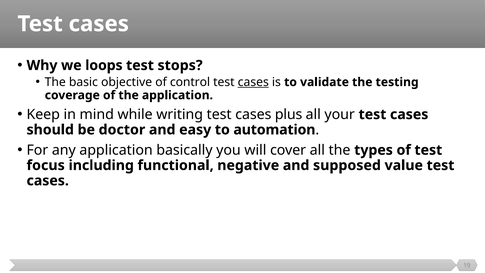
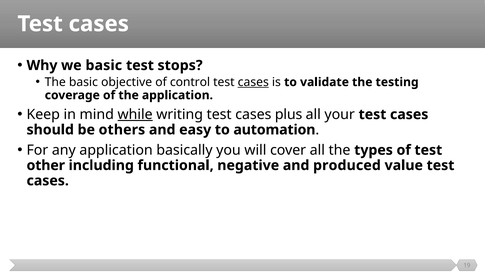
we loops: loops -> basic
while underline: none -> present
doctor: doctor -> others
focus: focus -> other
supposed: supposed -> produced
